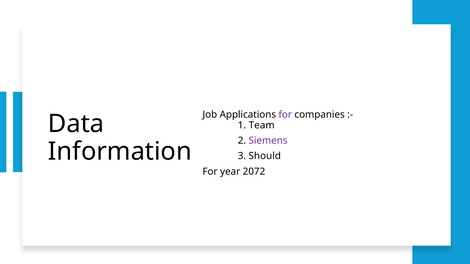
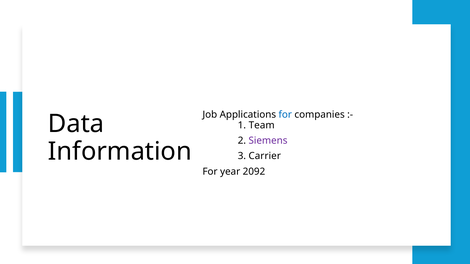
for at (285, 115) colour: purple -> blue
Should: Should -> Carrier
2072: 2072 -> 2092
